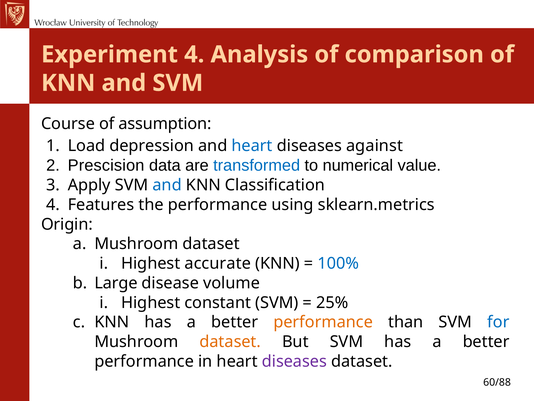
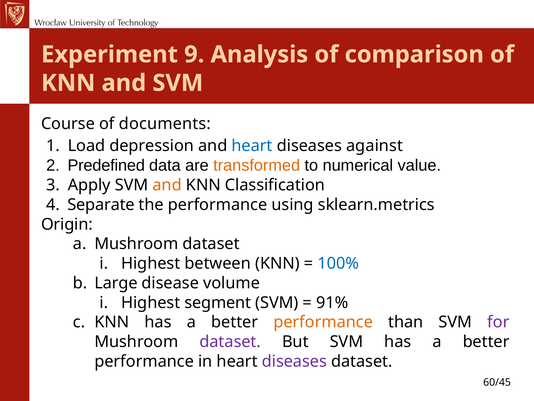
Experiment 4: 4 -> 9
assumption: assumption -> documents
Prescision: Prescision -> Predefined
transformed colour: blue -> orange
and at (167, 185) colour: blue -> orange
Features: Features -> Separate
accurate: accurate -> between
constant: constant -> segment
25%: 25% -> 91%
for colour: blue -> purple
dataset at (230, 341) colour: orange -> purple
60/88: 60/88 -> 60/45
